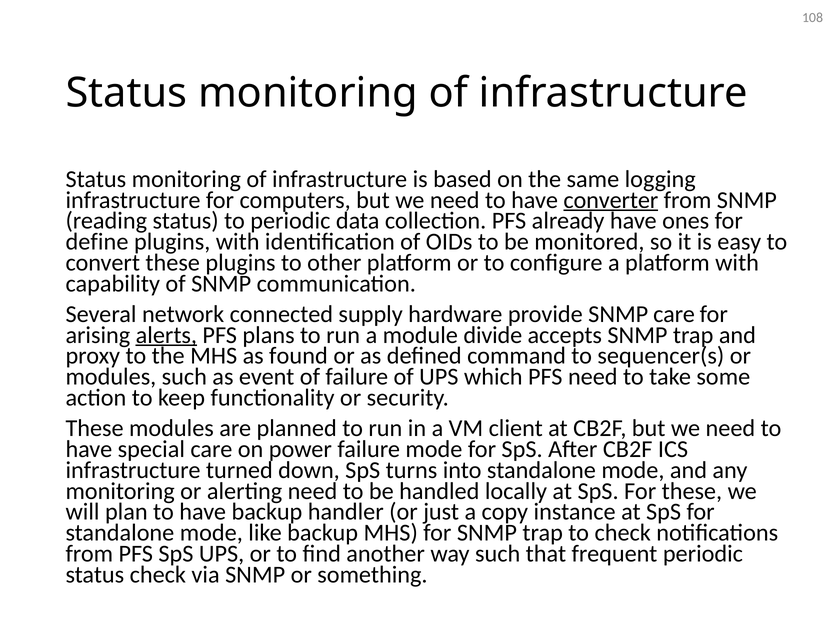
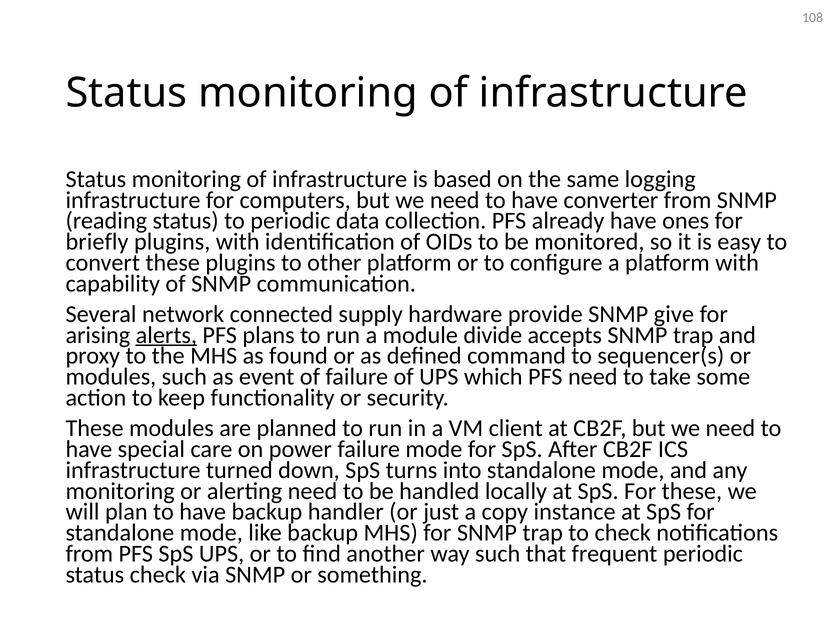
converter underline: present -> none
define: define -> briefly
SNMP care: care -> give
